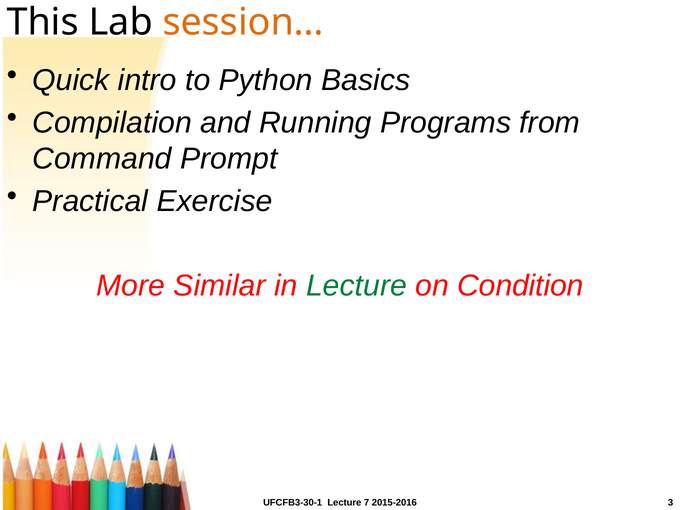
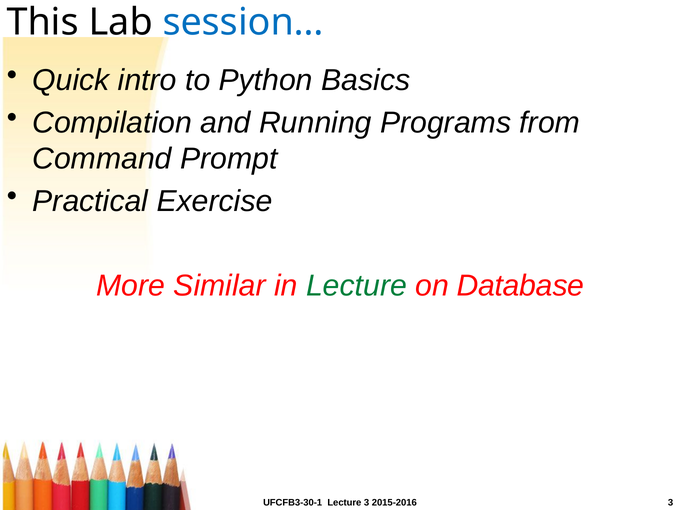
session… colour: orange -> blue
Condition: Condition -> Database
Lecture 7: 7 -> 3
